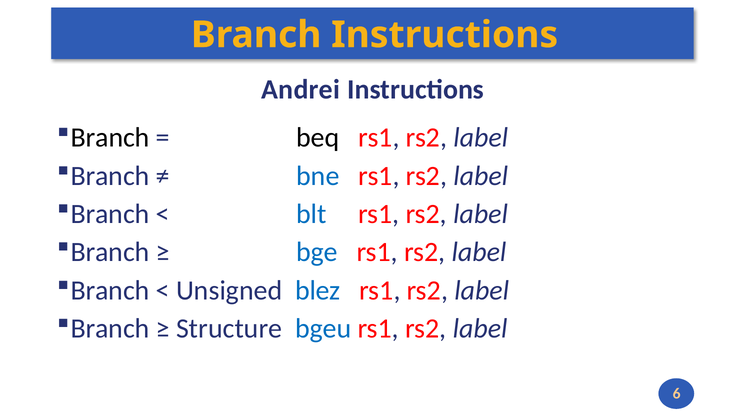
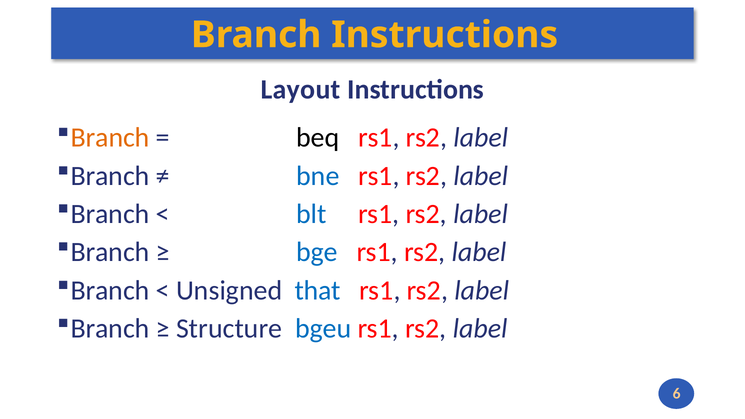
Andrei: Andrei -> Layout
Branch at (110, 138) colour: black -> orange
blez: blez -> that
